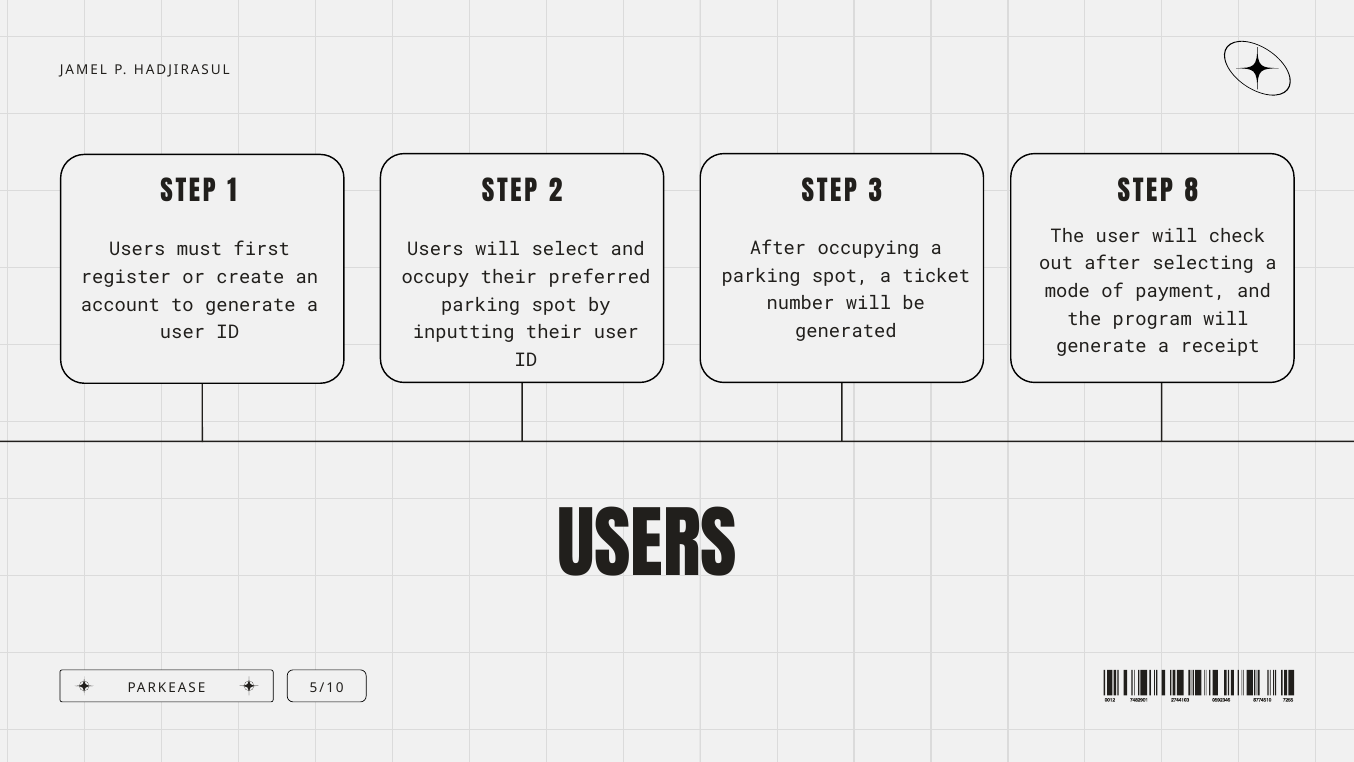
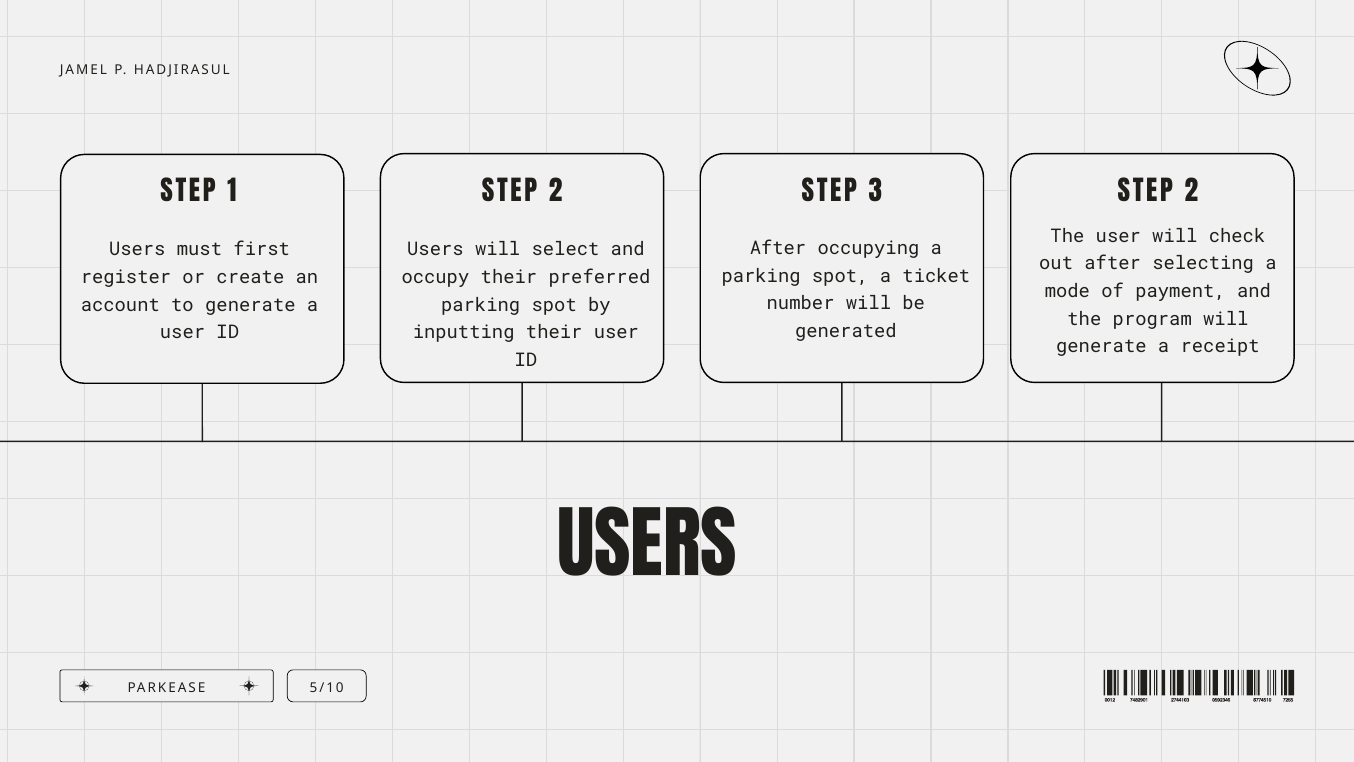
3 STEP 8: 8 -> 2
